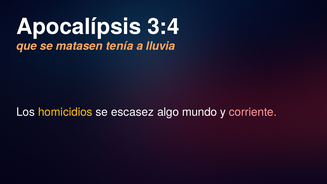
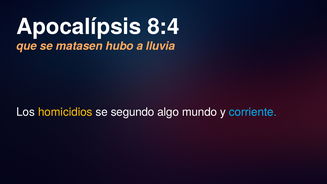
3:4: 3:4 -> 8:4
tenía: tenía -> hubo
escasez: escasez -> segundo
corriente colour: pink -> light blue
